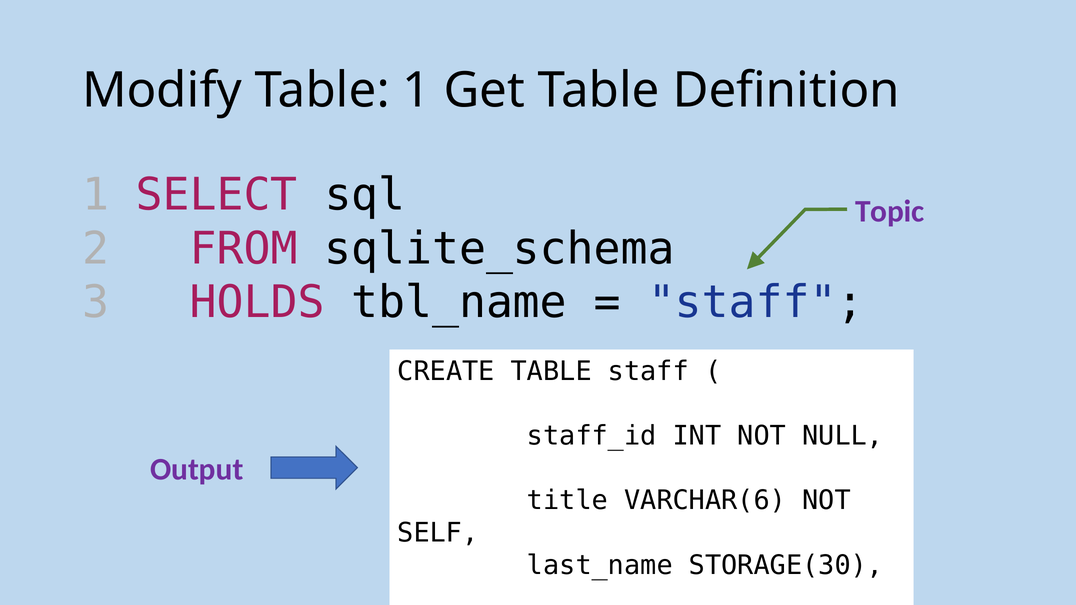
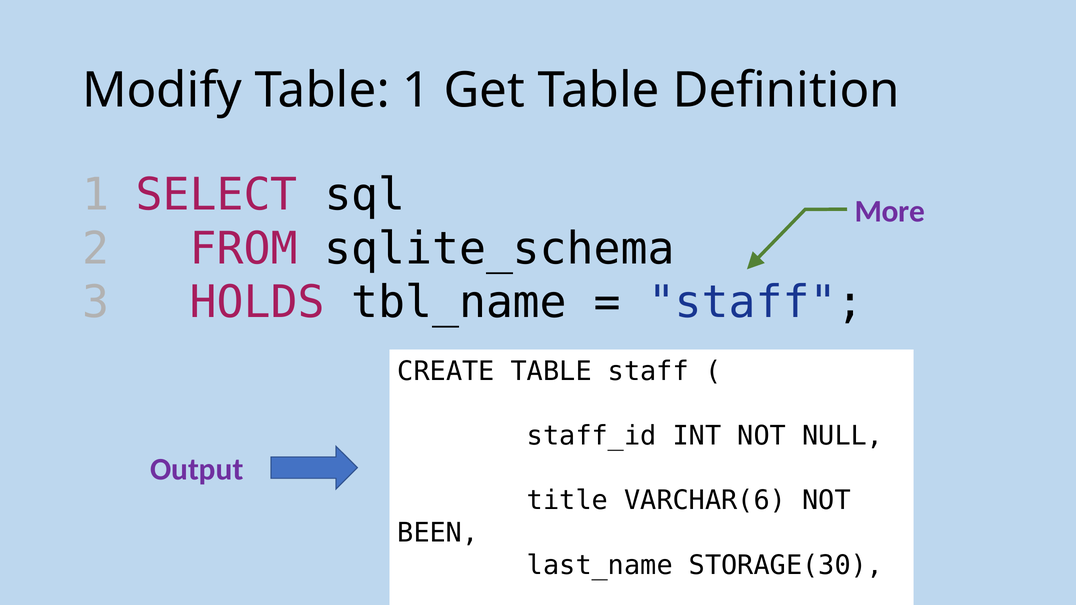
Topic: Topic -> More
SELF: SELF -> BEEN
